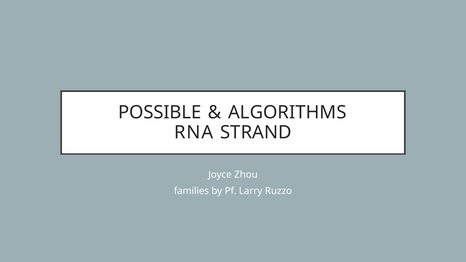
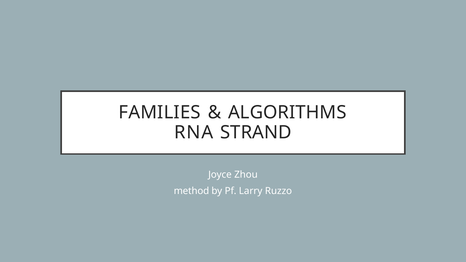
POSSIBLE: POSSIBLE -> FAMILIES
families: families -> method
